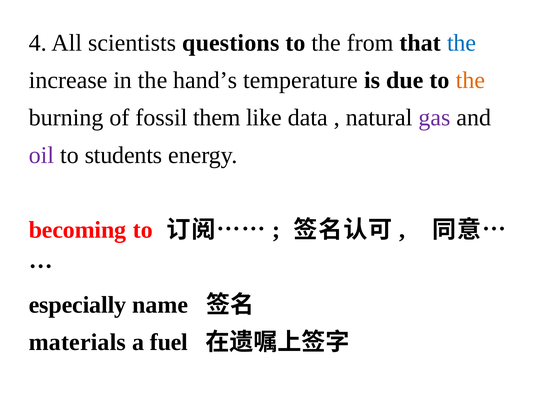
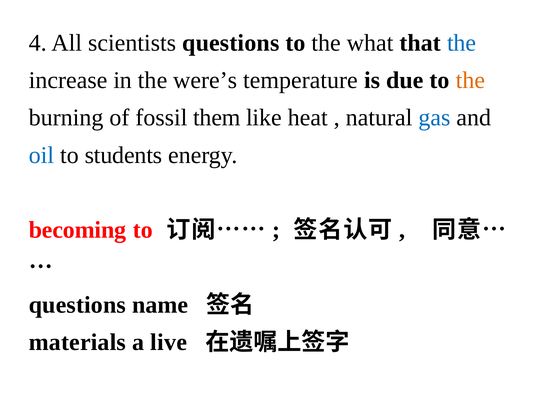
from: from -> what
hand’s: hand’s -> were’s
data: data -> heat
gas colour: purple -> blue
oil colour: purple -> blue
especially at (77, 305): especially -> questions
fuel: fuel -> live
